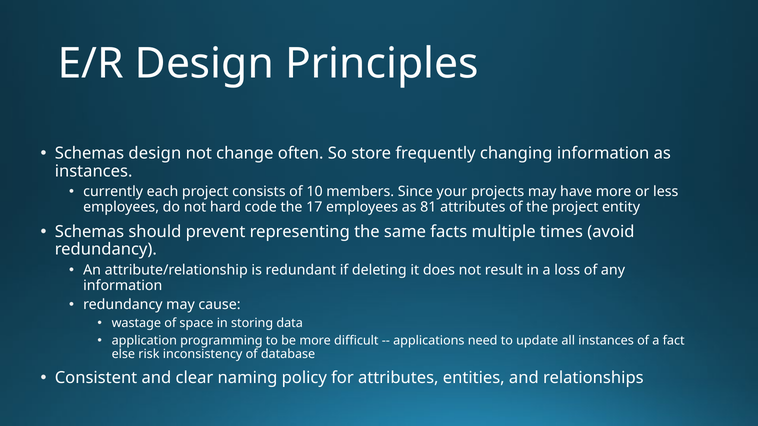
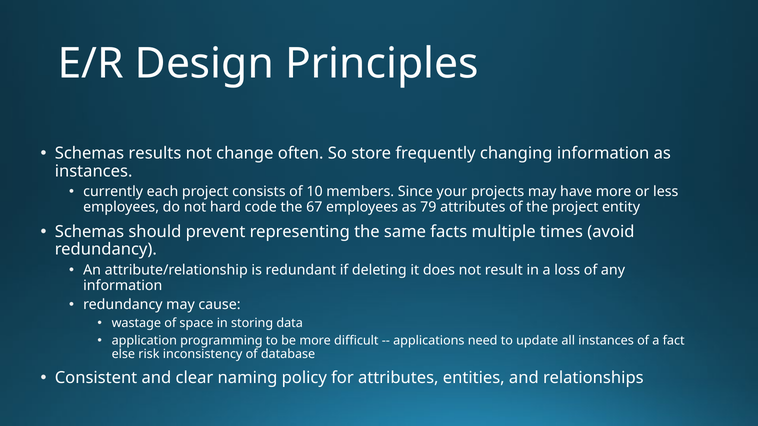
Schemas design: design -> results
17: 17 -> 67
81: 81 -> 79
